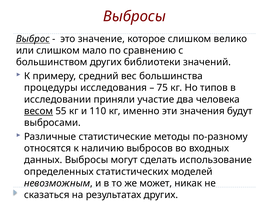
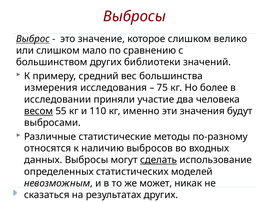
процедуры: процедуры -> измерения
типов: типов -> более
сделать underline: none -> present
